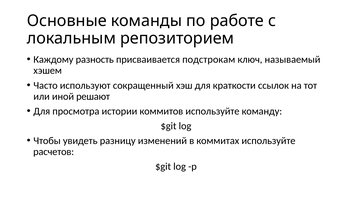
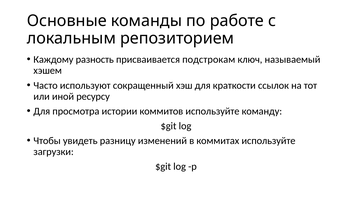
решают: решают -> ресурсу
расчетов: расчетов -> загрузки
